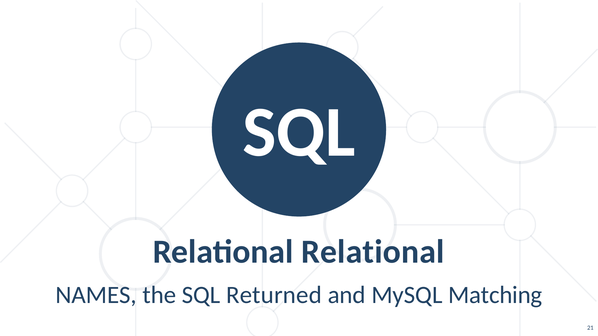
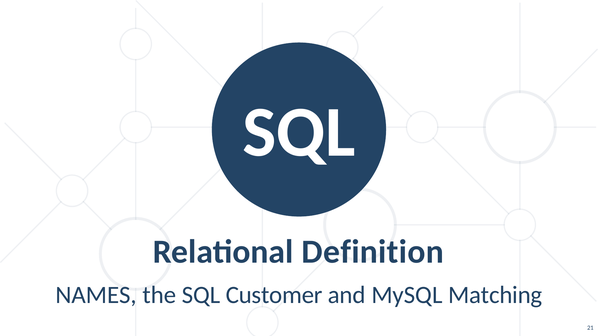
Relational Relational: Relational -> Definition
Returned: Returned -> Customer
